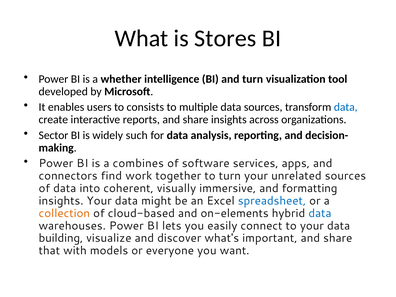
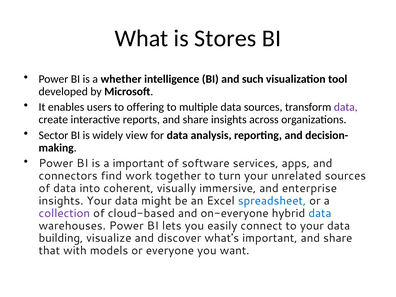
and turn: turn -> such
consists: consists -> offering
data at (346, 107) colour: blue -> purple
such: such -> view
a combines: combines -> important
formatting: formatting -> enterprise
collection colour: orange -> purple
on-elements: on-elements -> on-everyone
